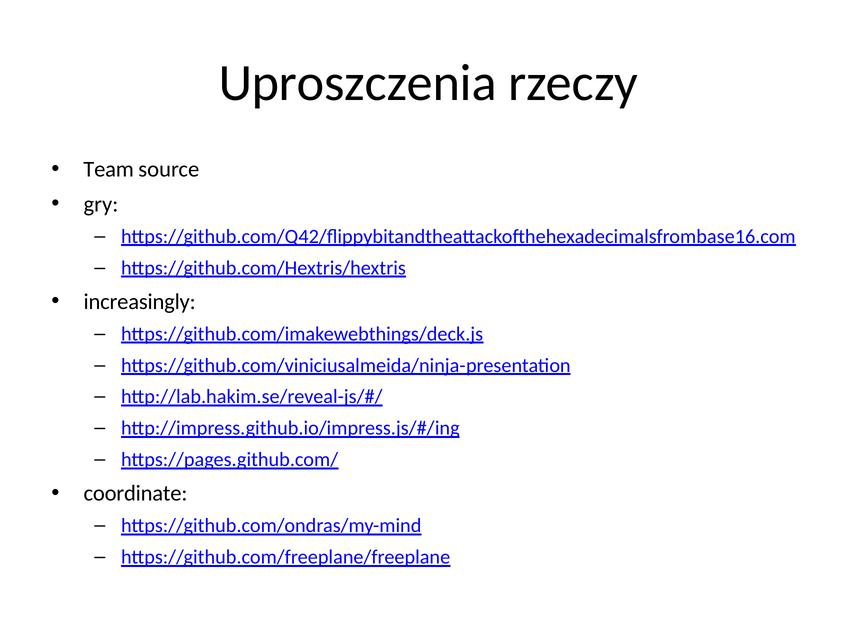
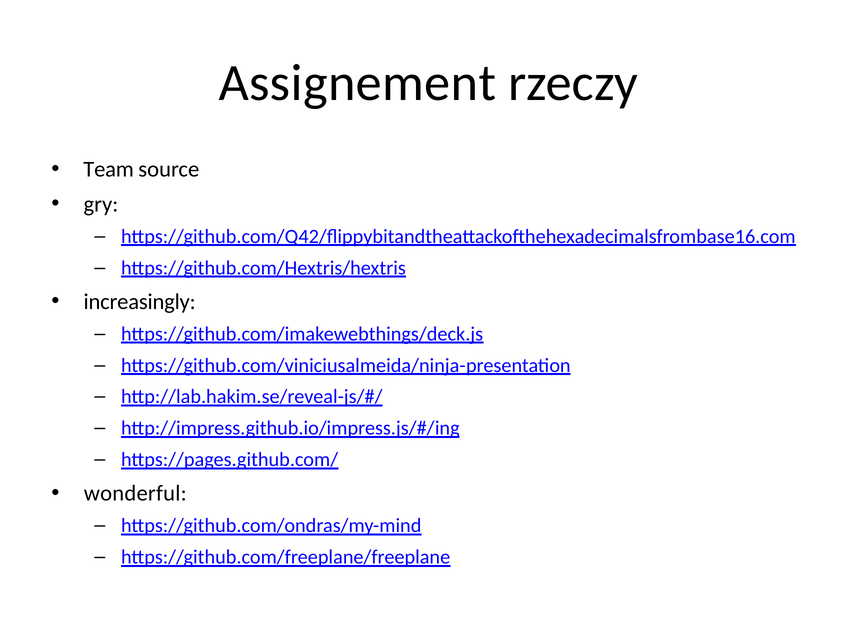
Uproszczenia: Uproszczenia -> Assignement
coordinate: coordinate -> wonderful
